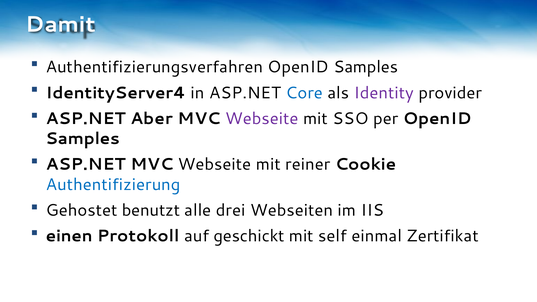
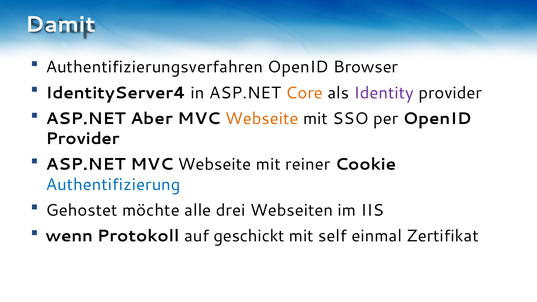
Authentifizierungsverfahren OpenID Samples: Samples -> Browser
Core colour: blue -> orange
Webseite at (262, 119) colour: purple -> orange
Samples at (83, 139): Samples -> Provider
benutzt: benutzt -> möchte
einen: einen -> wenn
